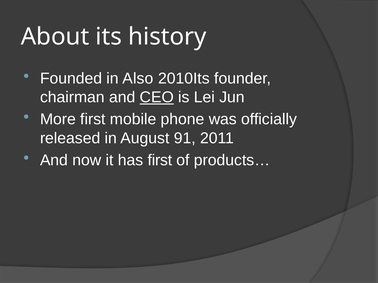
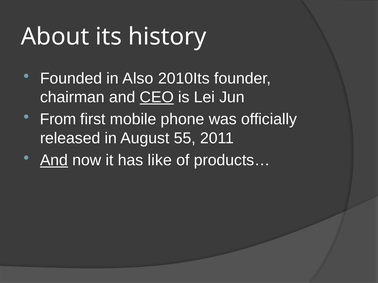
More: More -> From
91: 91 -> 55
And at (54, 160) underline: none -> present
has first: first -> like
